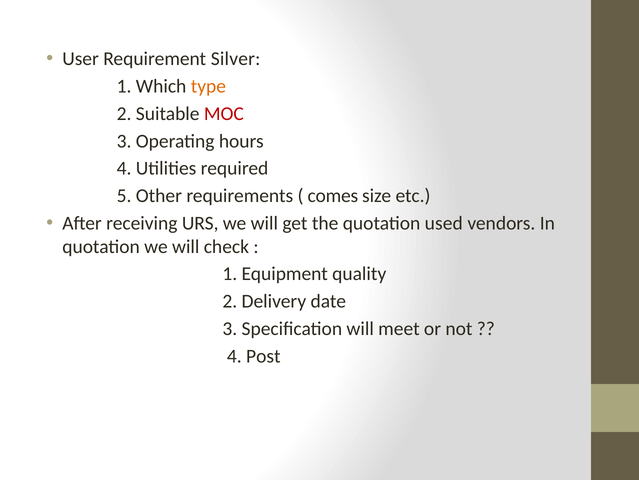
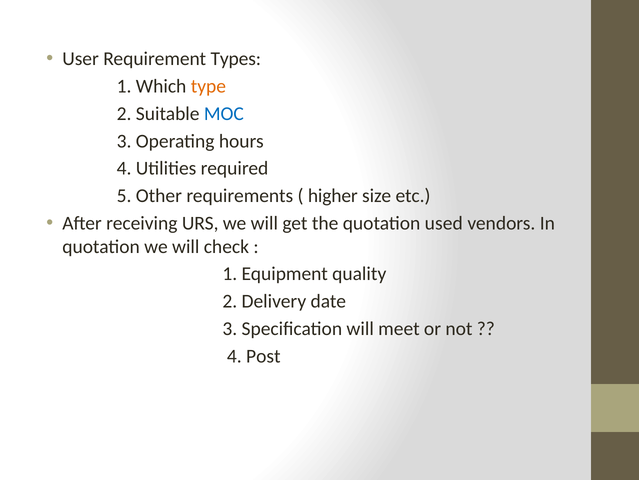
Silver: Silver -> Types
MOC colour: red -> blue
comes: comes -> higher
